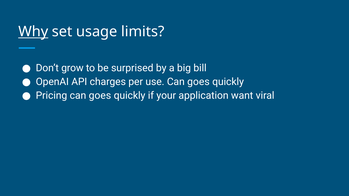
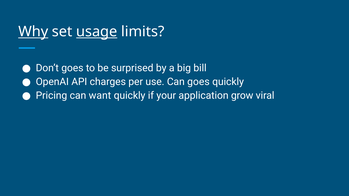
usage underline: none -> present
Don’t grow: grow -> goes
Pricing can goes: goes -> want
want: want -> grow
